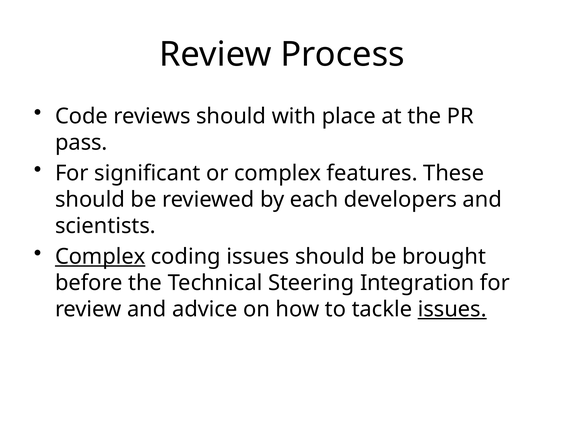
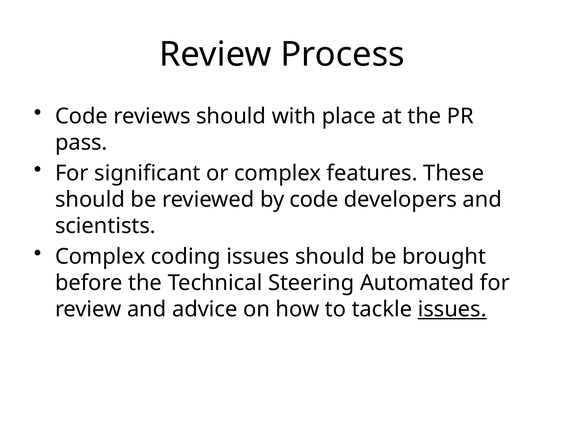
by each: each -> code
Complex at (100, 257) underline: present -> none
Integration: Integration -> Automated
